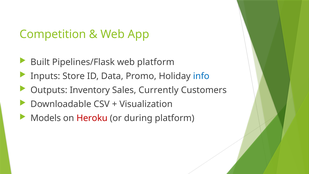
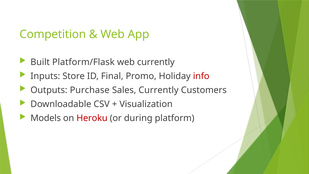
Pipelines/Flask: Pipelines/Flask -> Platform/Flask
web platform: platform -> currently
Data: Data -> Final
info colour: blue -> red
Inventory: Inventory -> Purchase
